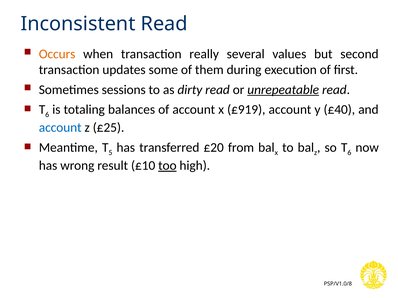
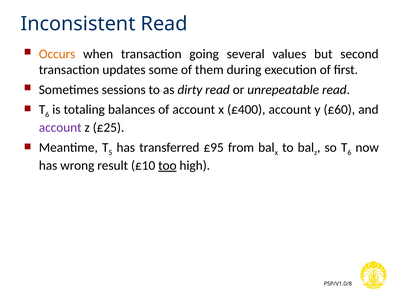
really: really -> going
unrepeatable underline: present -> none
£919: £919 -> £400
£40: £40 -> £60
account at (60, 128) colour: blue -> purple
£20: £20 -> £95
